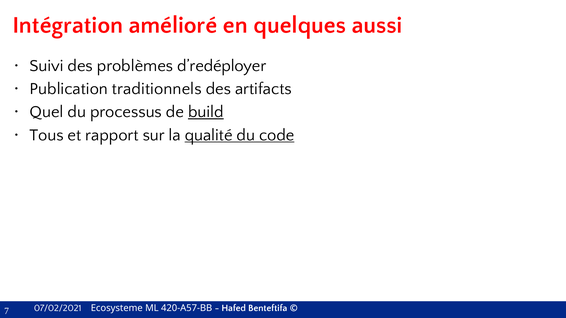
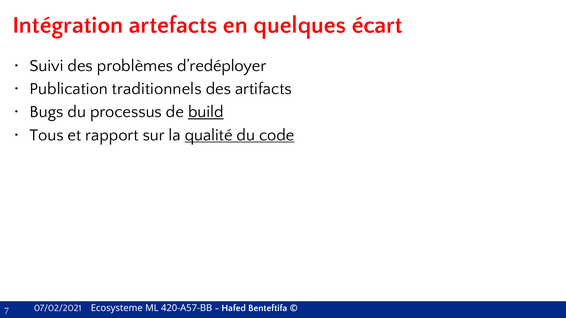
amélioré: amélioré -> artefacts
aussi: aussi -> écart
Quel: Quel -> Bugs
